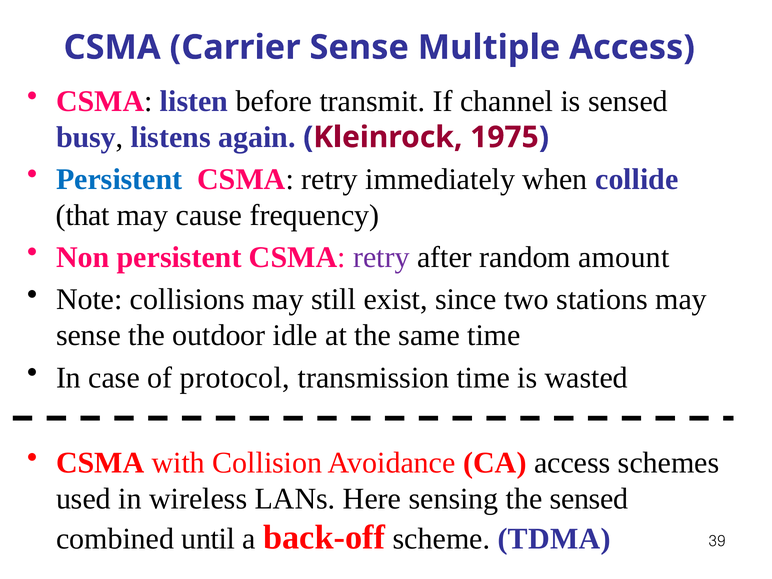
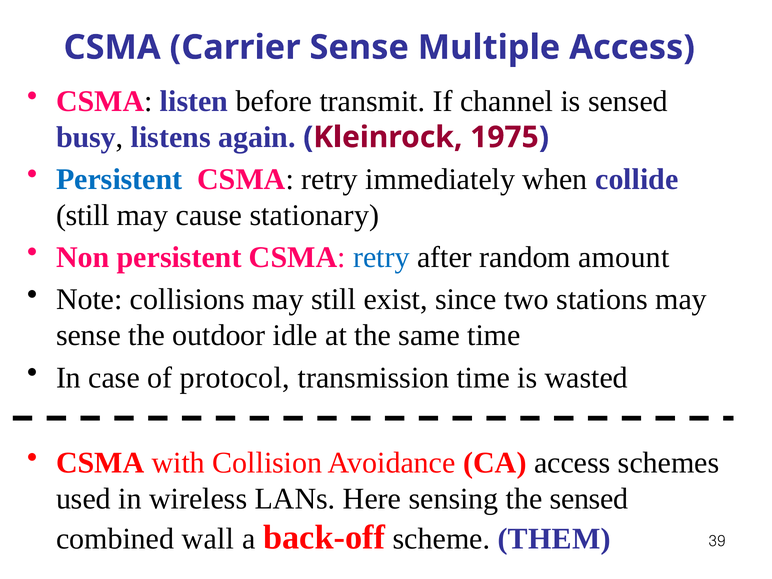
that at (83, 215): that -> still
frequency: frequency -> stationary
retry at (381, 257) colour: purple -> blue
until: until -> wall
TDMA: TDMA -> THEM
